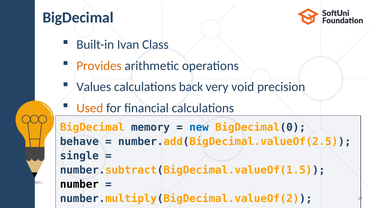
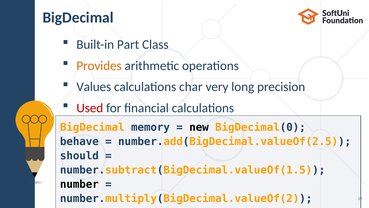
Ivan: Ivan -> Part
back: back -> char
void: void -> long
Used colour: orange -> red
new colour: blue -> black
single: single -> should
